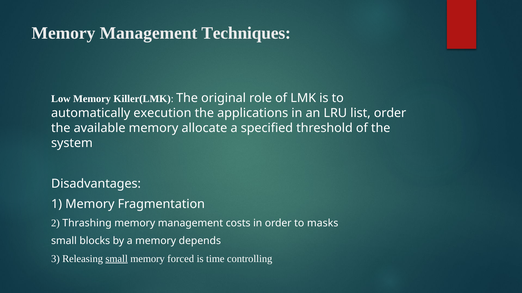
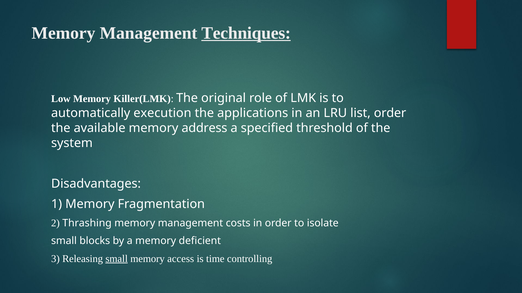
Techniques underline: none -> present
allocate: allocate -> address
masks: masks -> isolate
depends: depends -> deficient
forced: forced -> access
